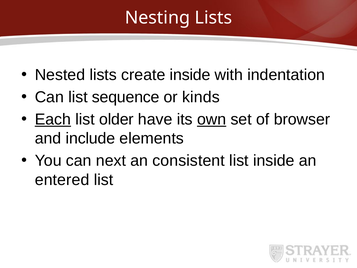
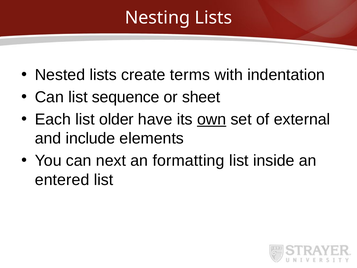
create inside: inside -> terms
kinds: kinds -> sheet
Each underline: present -> none
browser: browser -> external
consistent: consistent -> formatting
